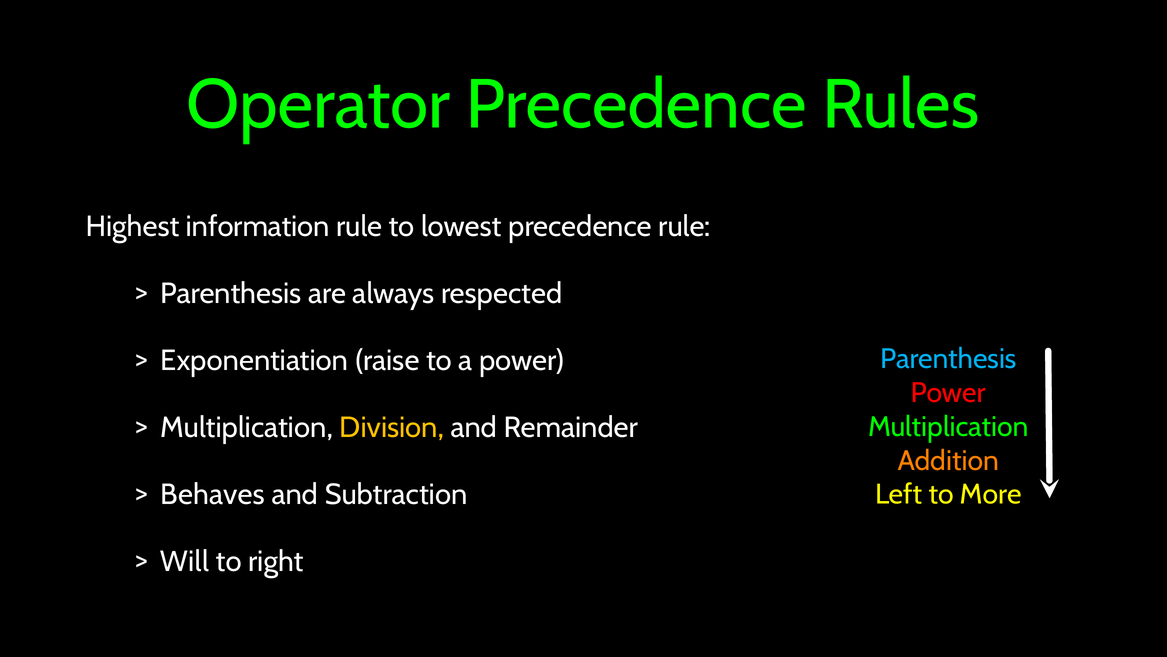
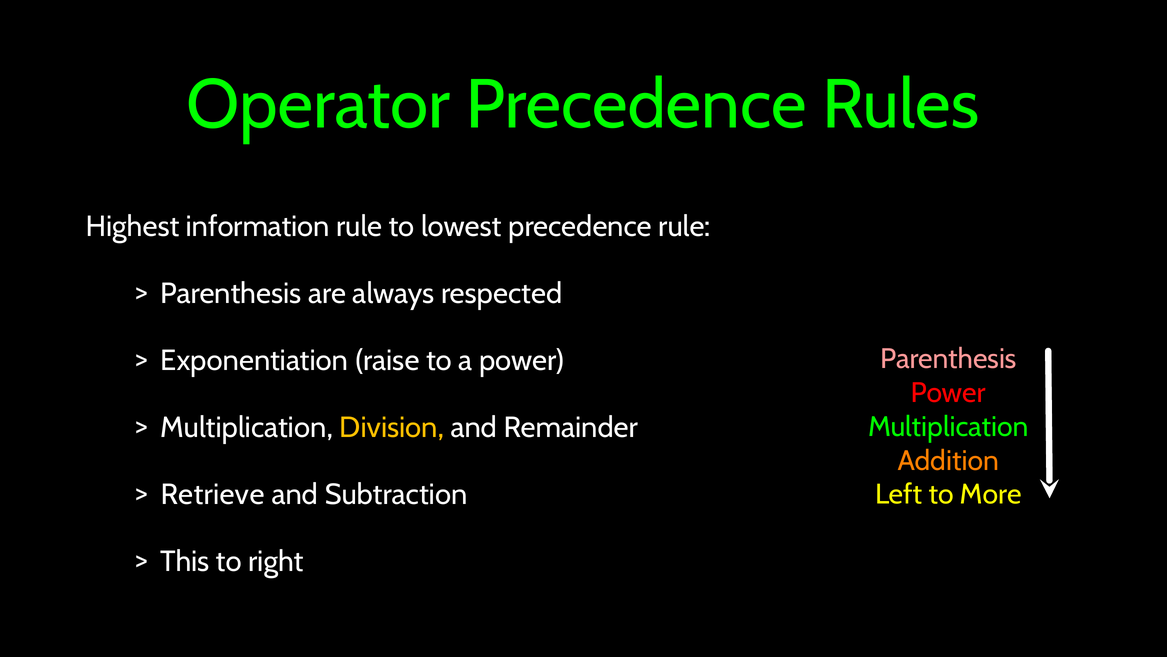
Parenthesis at (948, 358) colour: light blue -> pink
Behaves: Behaves -> Retrieve
Will: Will -> This
